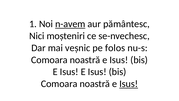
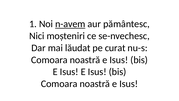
veșnic: veșnic -> lăudat
folos: folos -> curat
Isus at (129, 84) underline: present -> none
